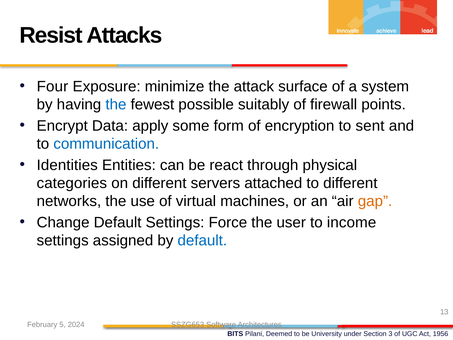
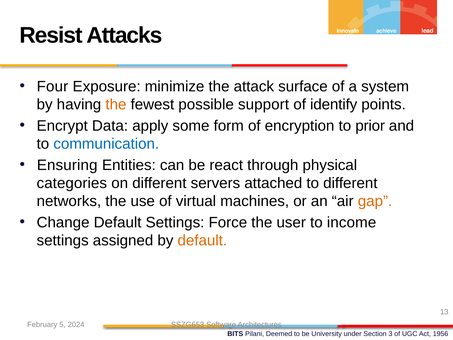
the at (116, 105) colour: blue -> orange
suitably: suitably -> support
firewall: firewall -> identify
sent: sent -> prior
Identities: Identities -> Ensuring
default at (202, 240) colour: blue -> orange
